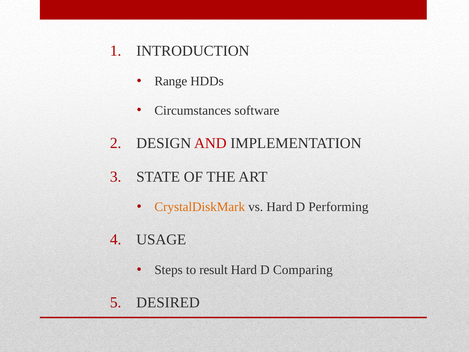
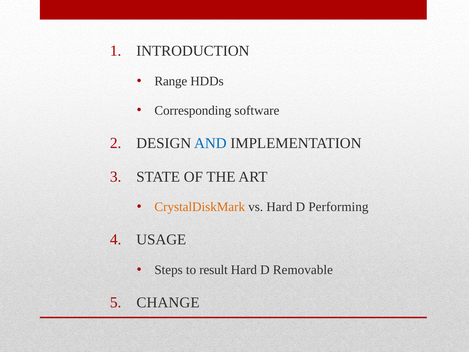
Circumstances: Circumstances -> Corresponding
AND colour: red -> blue
Comparing: Comparing -> Removable
DESIRED: DESIRED -> CHANGE
